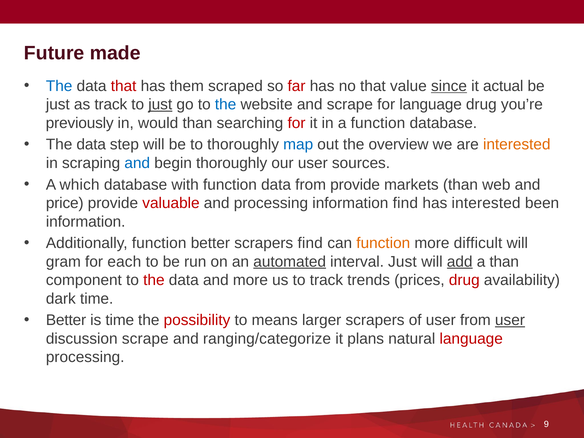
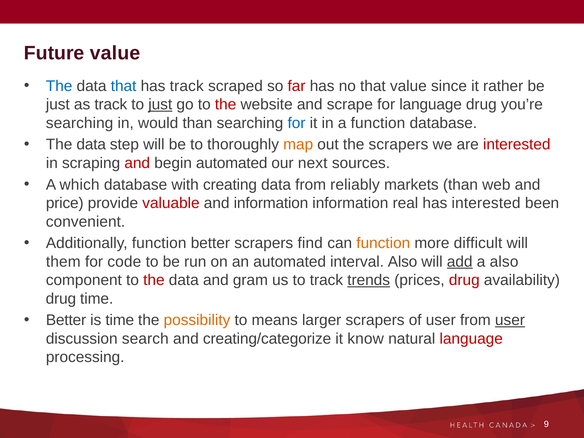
Future made: made -> value
that at (124, 86) colour: red -> blue
has them: them -> track
since underline: present -> none
actual: actual -> rather
the at (226, 105) colour: blue -> red
previously at (80, 123): previously -> searching
for at (297, 123) colour: red -> blue
map colour: blue -> orange
the overview: overview -> scrapers
interested at (517, 145) colour: orange -> red
and at (137, 163) colour: blue -> red
begin thoroughly: thoroughly -> automated
our user: user -> next
with function: function -> creating
from provide: provide -> reliably
and processing: processing -> information
information find: find -> real
information at (86, 222): information -> convenient
gram: gram -> them
each: each -> code
automated at (290, 262) underline: present -> none
interval Just: Just -> Also
a than: than -> also
and more: more -> gram
trends underline: none -> present
dark at (61, 299): dark -> drug
possibility colour: red -> orange
discussion scrape: scrape -> search
ranging/categorize: ranging/categorize -> creating/categorize
plans: plans -> know
